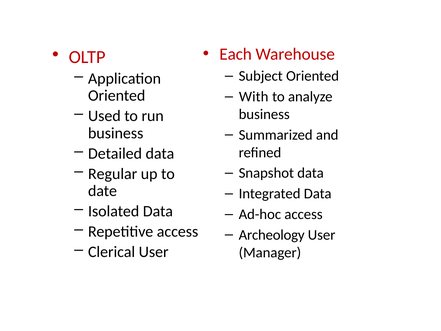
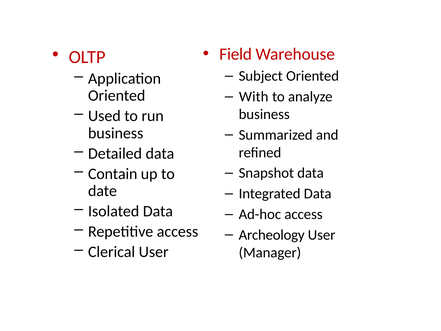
Each: Each -> Field
Regular: Regular -> Contain
